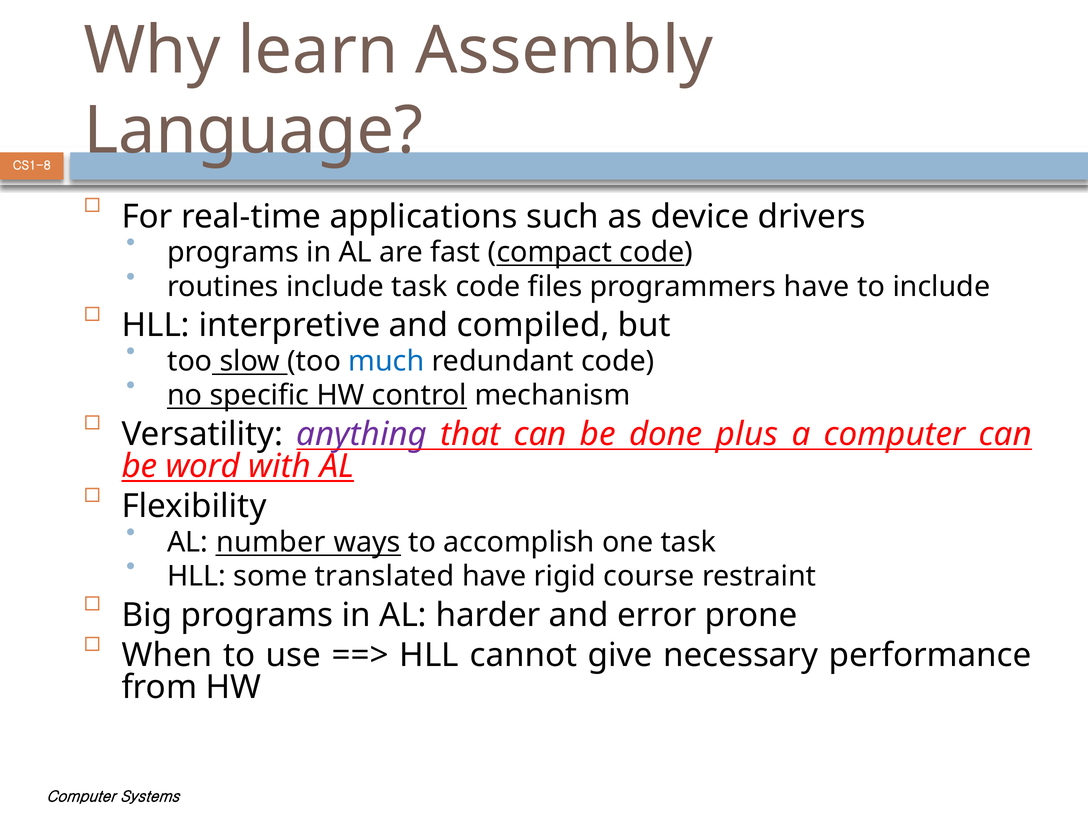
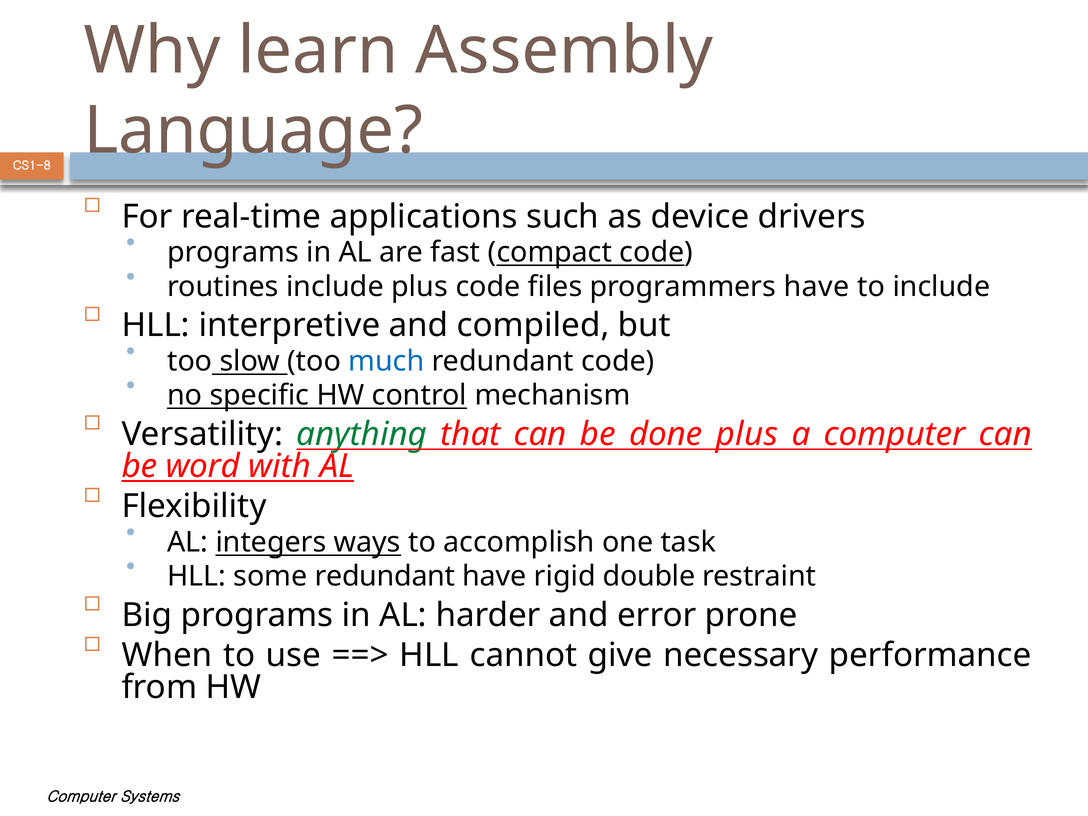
include task: task -> plus
anything colour: purple -> green
number: number -> integers
some translated: translated -> redundant
course: course -> double
